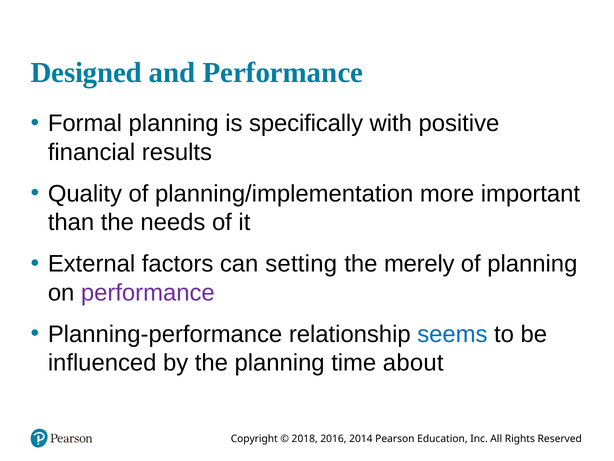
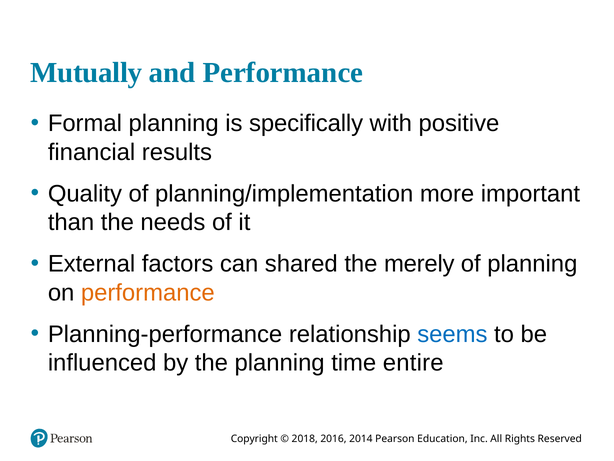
Designed: Designed -> Mutually
setting: setting -> shared
performance at (148, 292) colour: purple -> orange
about: about -> entire
